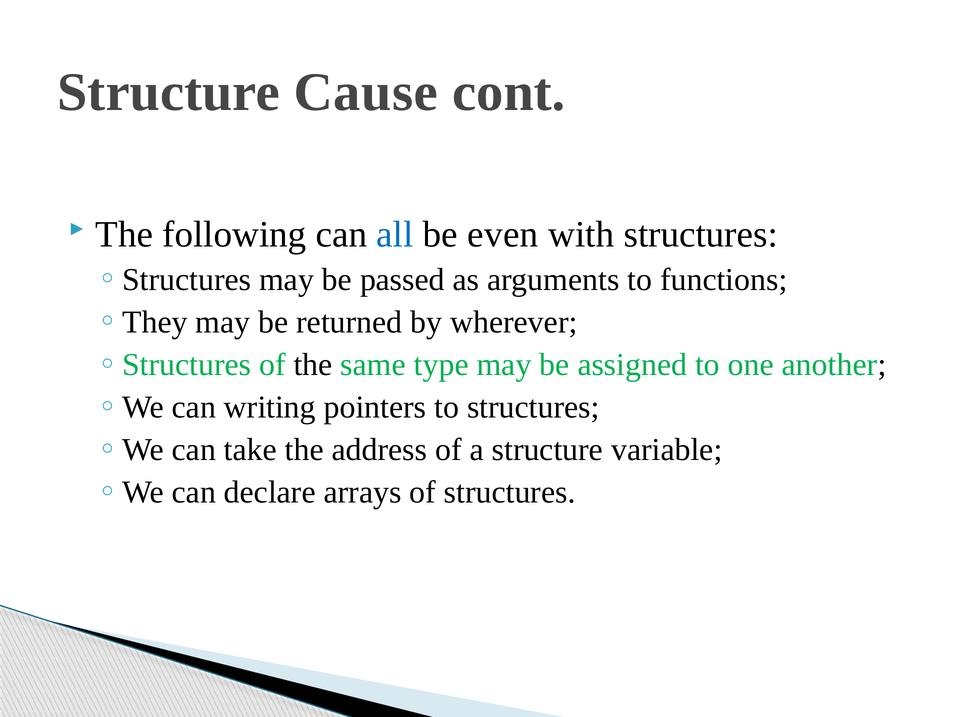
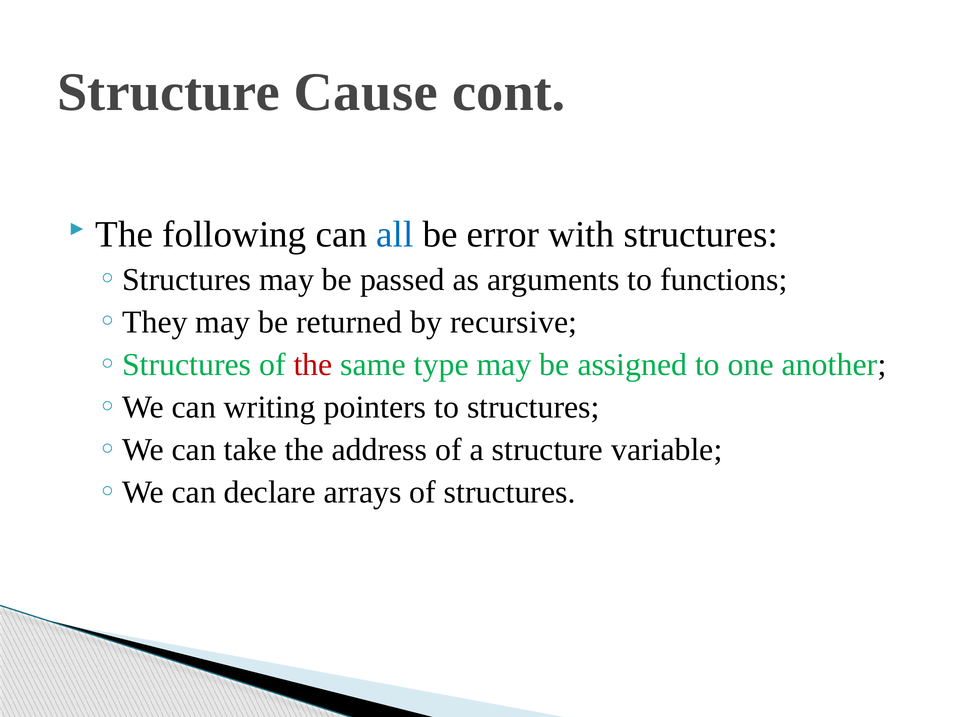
even: even -> error
wherever: wherever -> recursive
the at (313, 365) colour: black -> red
